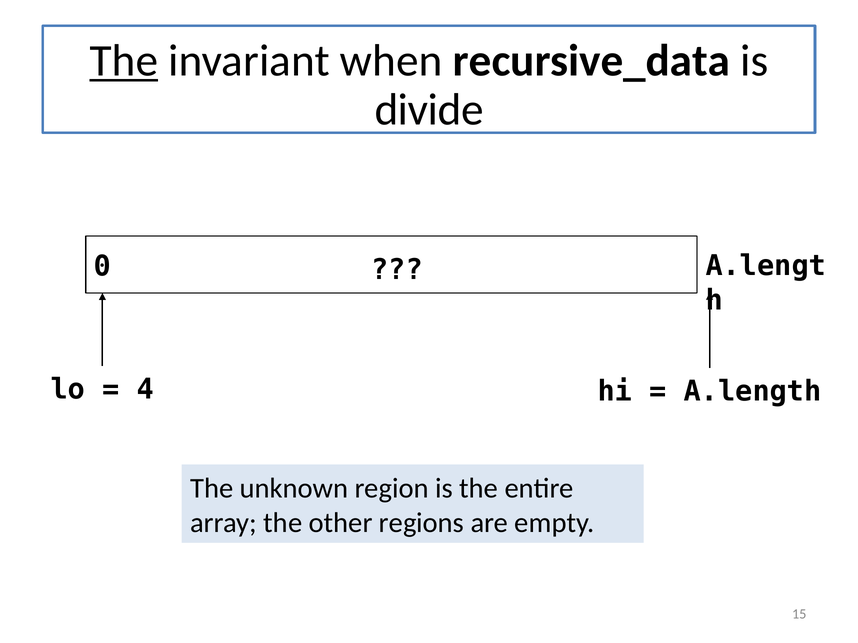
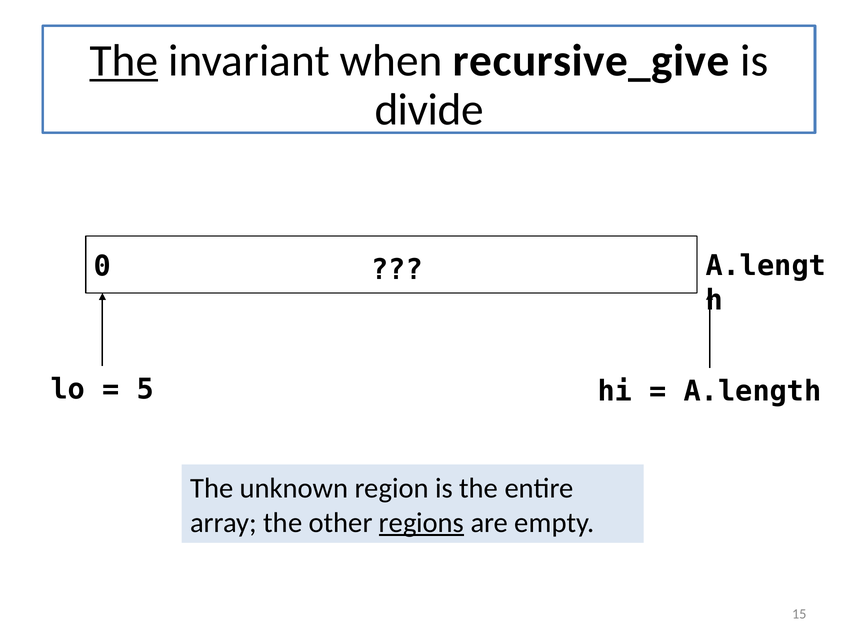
recursive_data: recursive_data -> recursive_give
4: 4 -> 5
regions underline: none -> present
